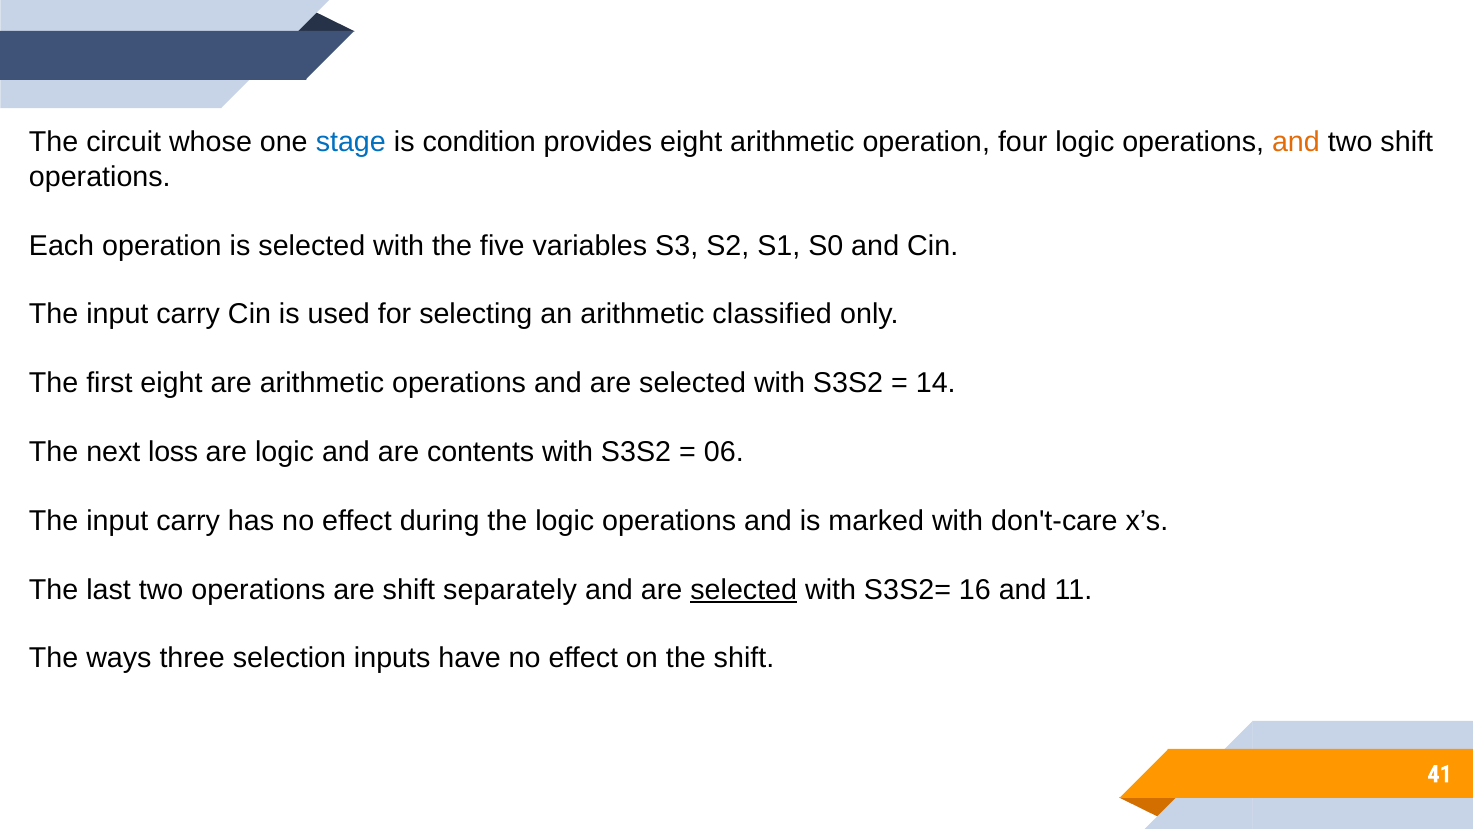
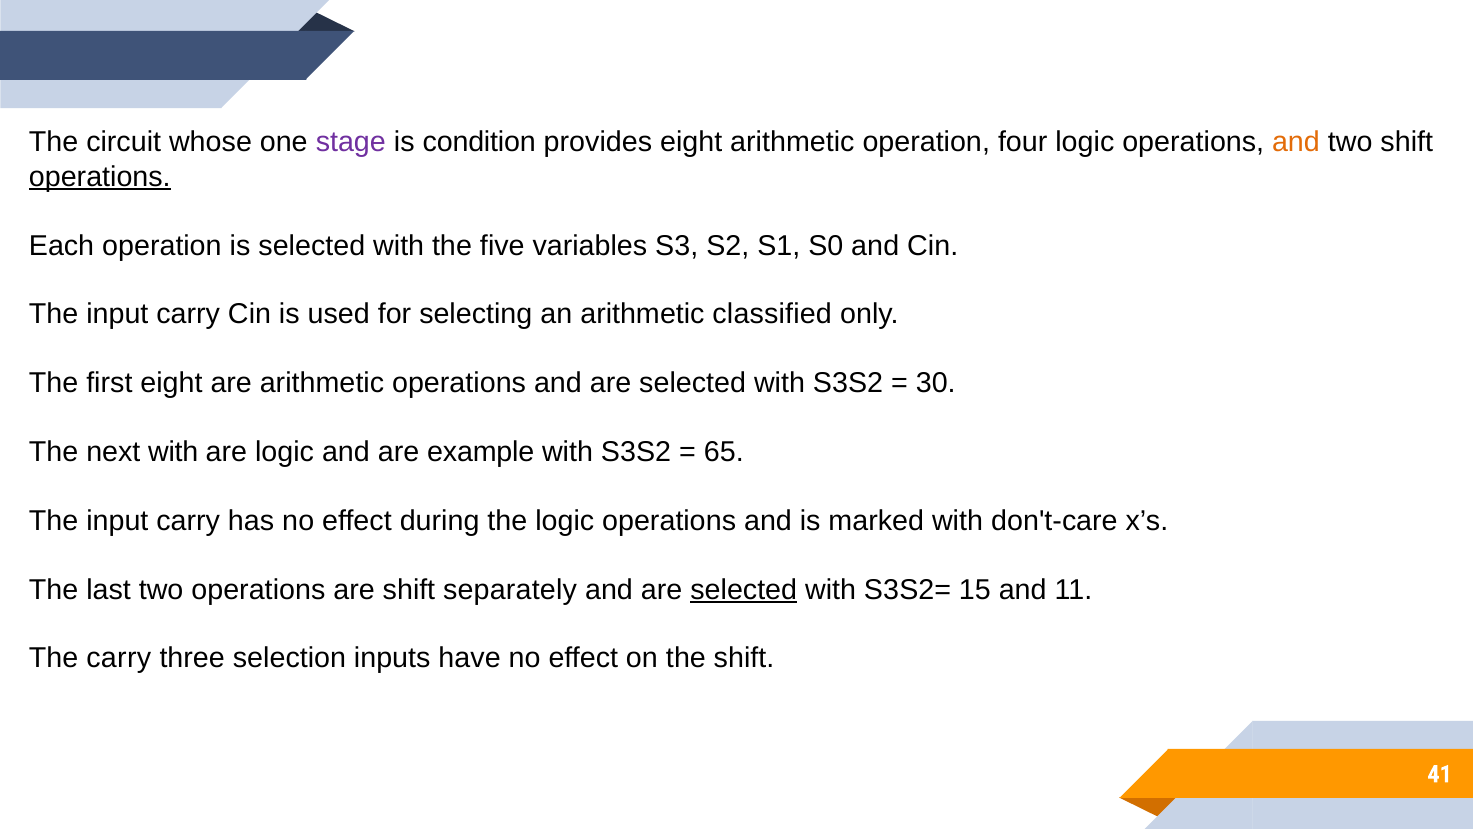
stage colour: blue -> purple
operations at (100, 177) underline: none -> present
14: 14 -> 30
next loss: loss -> with
contents: contents -> example
06: 06 -> 65
16: 16 -> 15
The ways: ways -> carry
